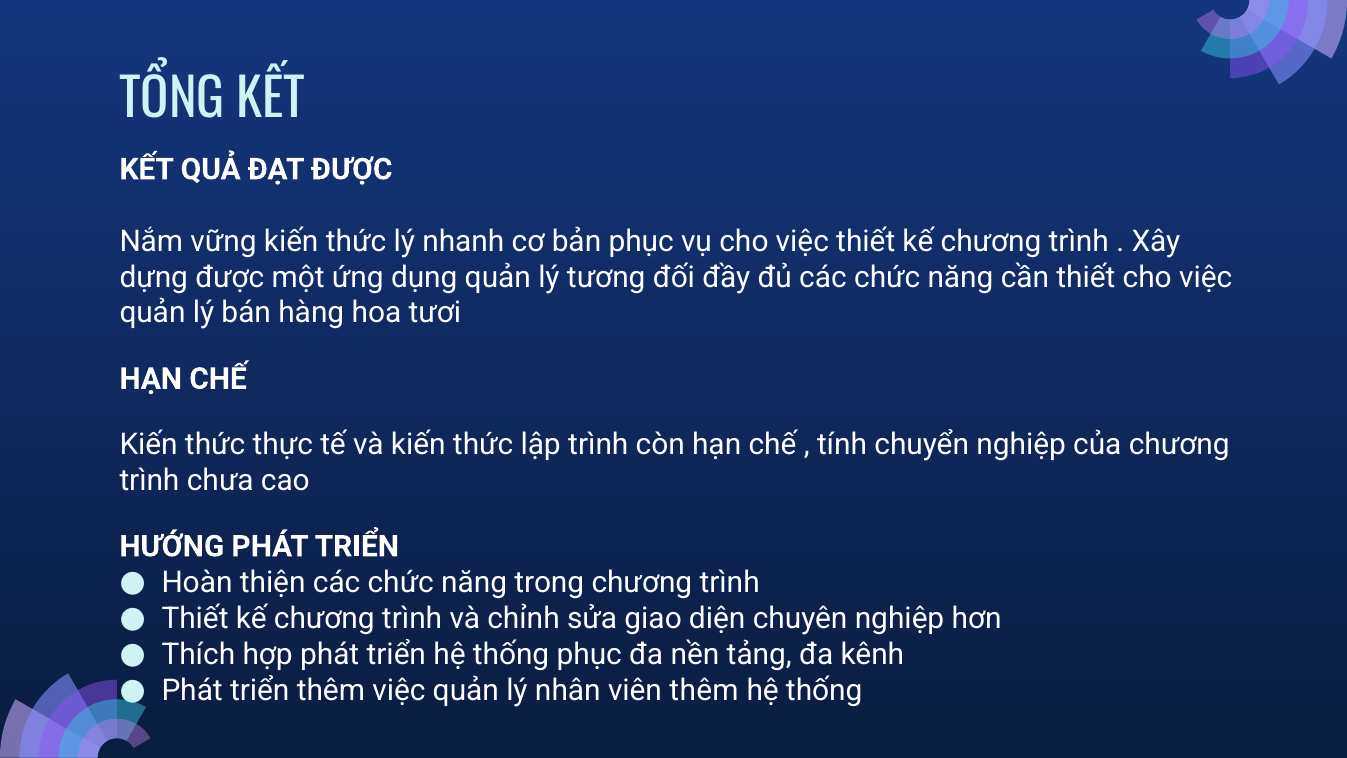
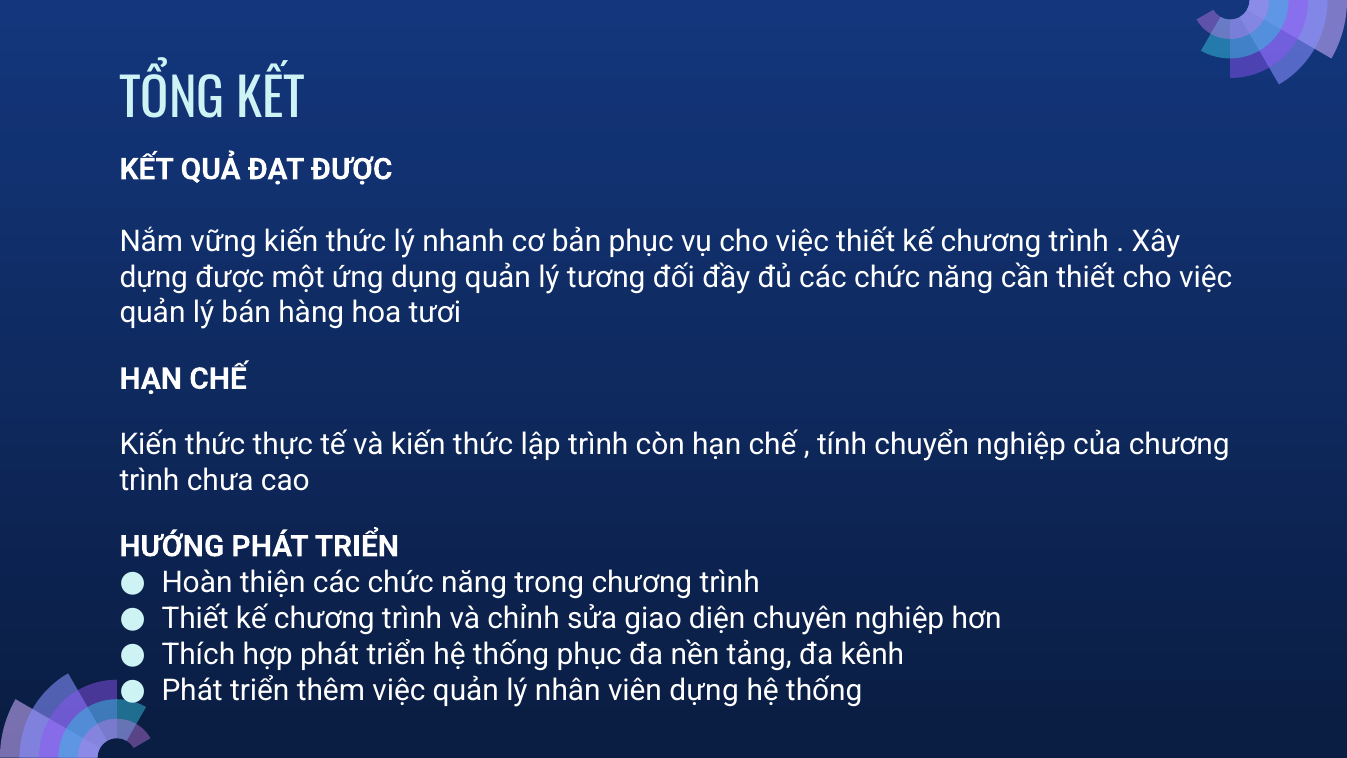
viên thêm: thêm -> dựng
